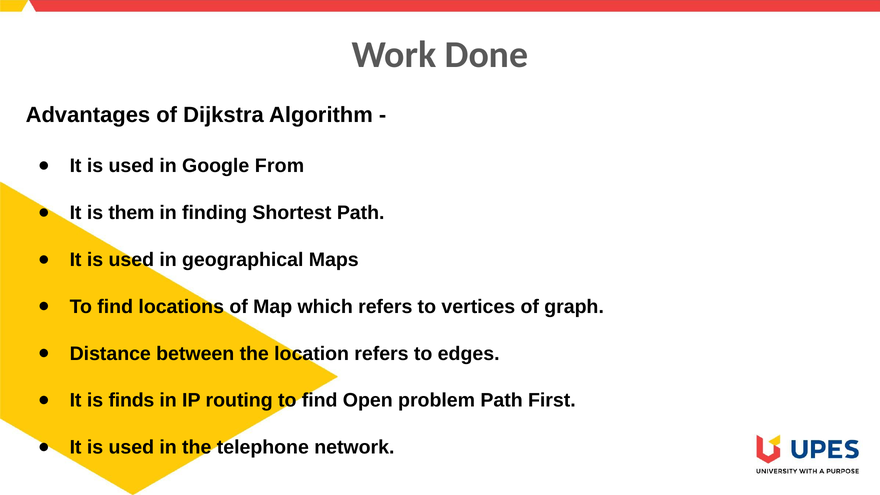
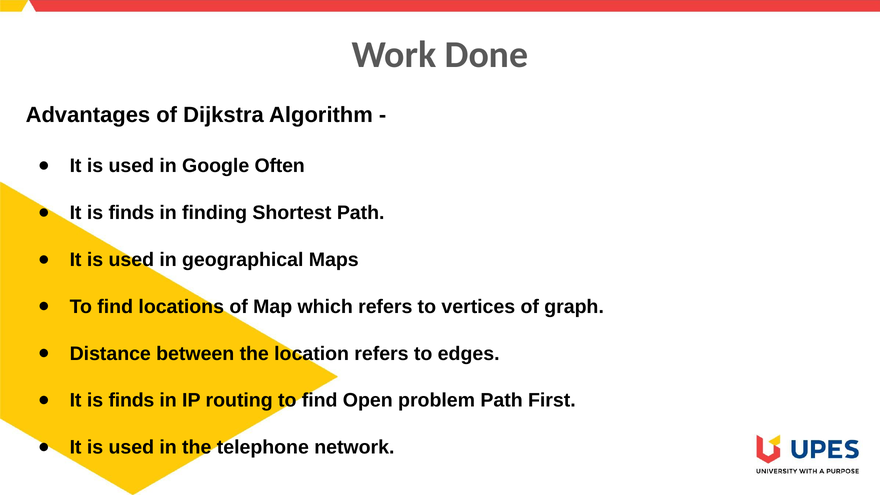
From: From -> Often
them at (131, 213): them -> finds
